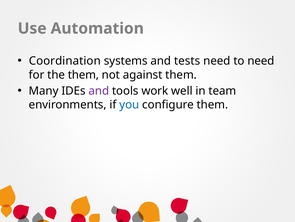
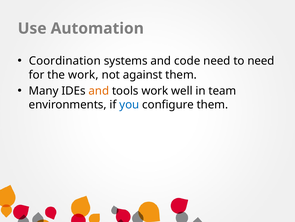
tests: tests -> code
the them: them -> work
and at (99, 91) colour: purple -> orange
